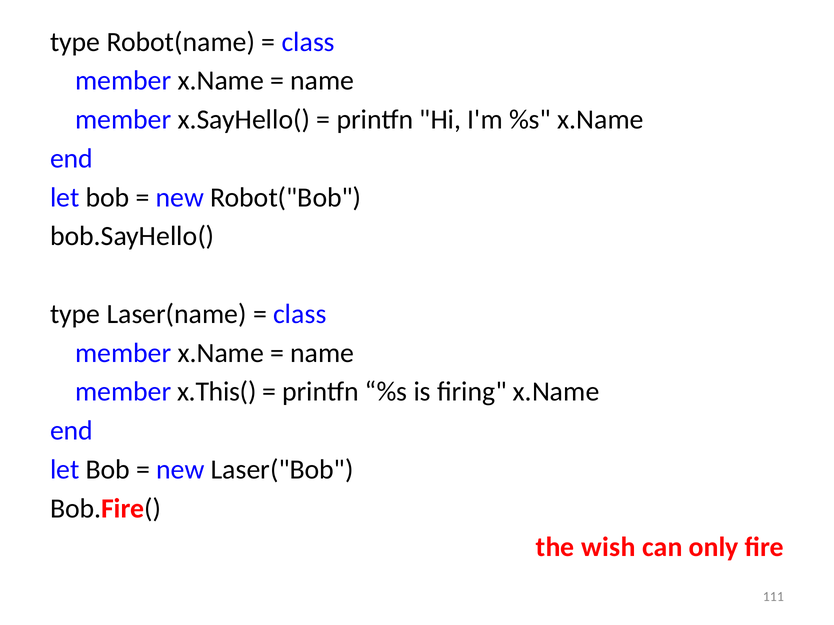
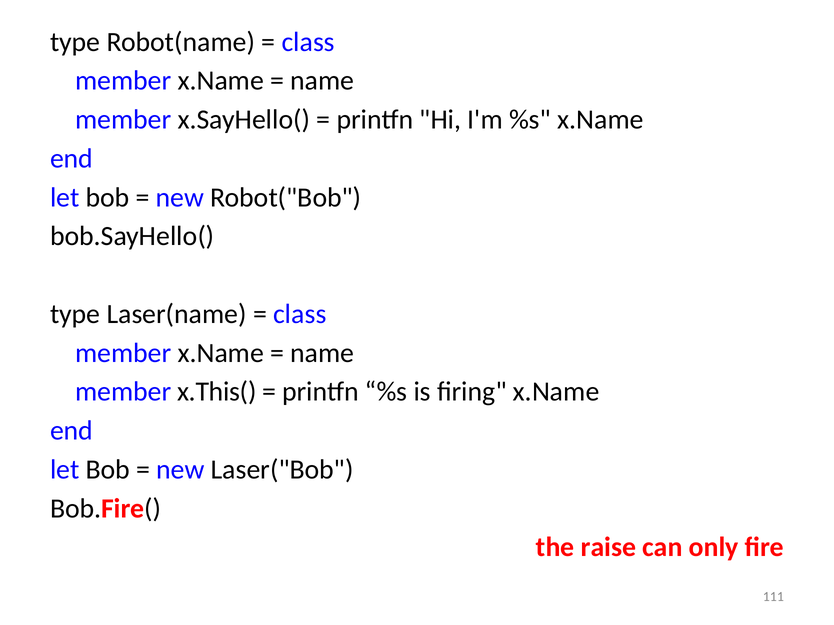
wish: wish -> raise
